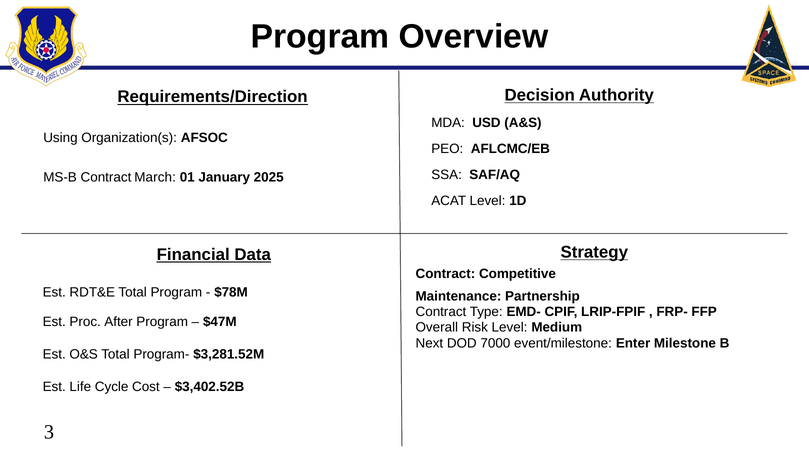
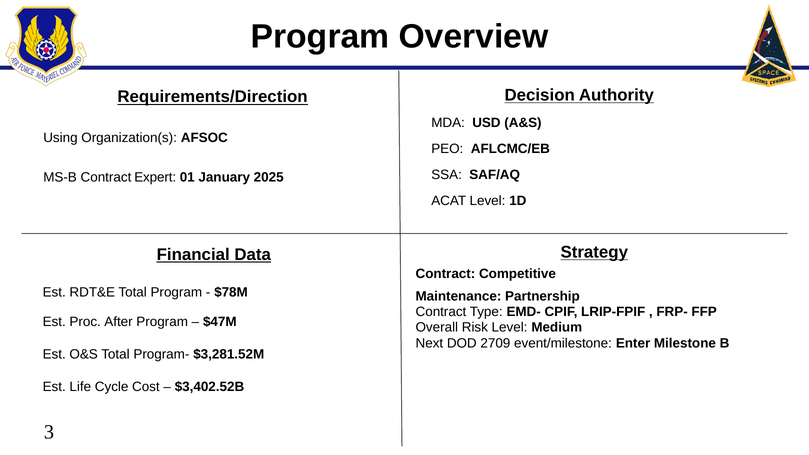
March: March -> Expert
7000: 7000 -> 2709
